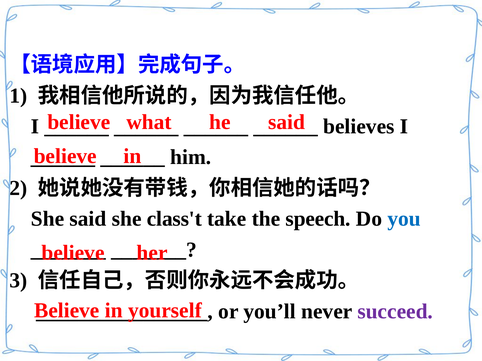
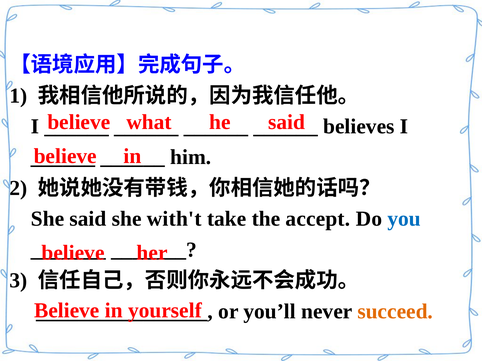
class't: class't -> with't
speech: speech -> accept
succeed colour: purple -> orange
